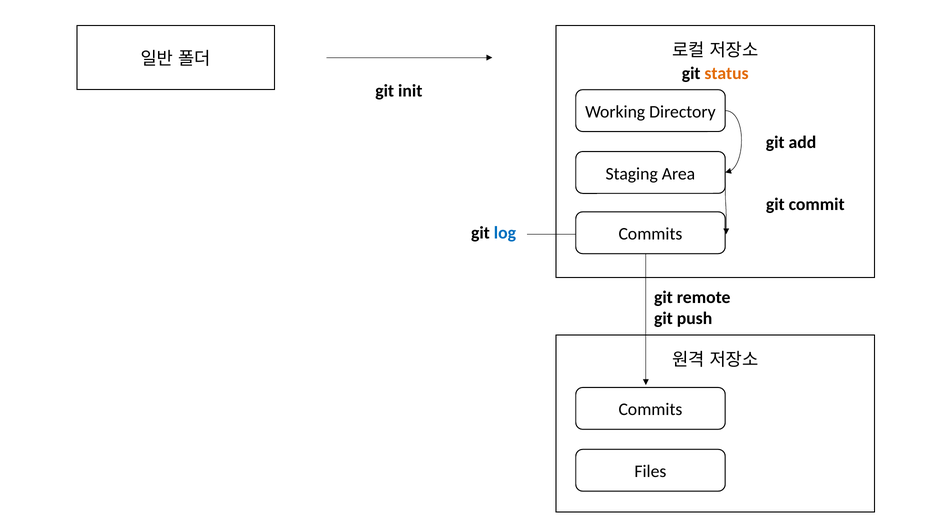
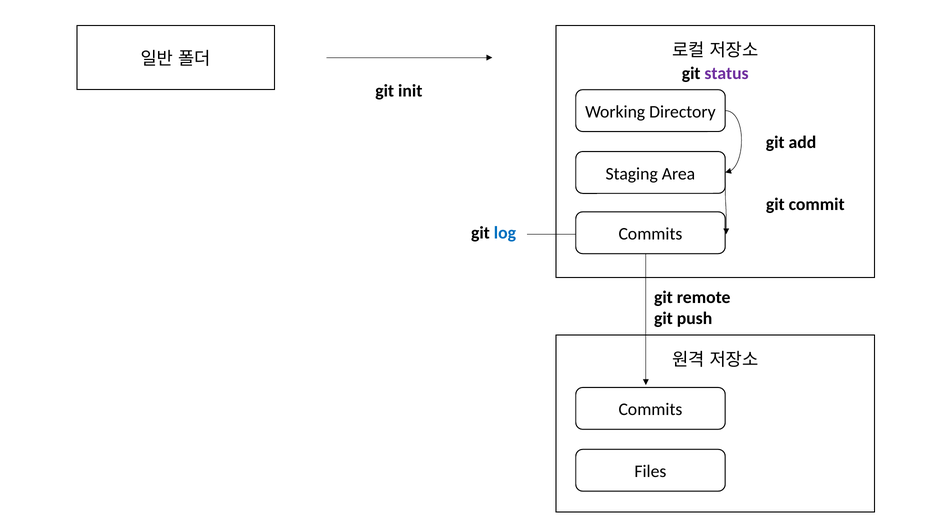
status colour: orange -> purple
